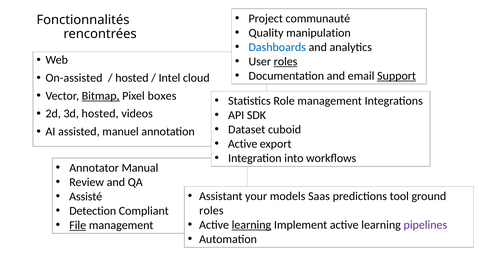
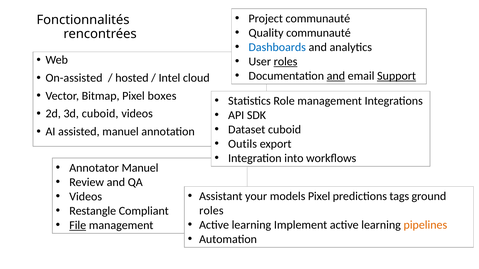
Quality manipulation: manipulation -> communauté
and at (336, 76) underline: none -> present
Bitmap underline: present -> none
3d hosted: hosted -> cuboid
Active at (243, 144): Active -> Outils
Annotator Manual: Manual -> Manuel
models Saas: Saas -> Pixel
tool: tool -> tags
Assisté at (86, 197): Assisté -> Videos
Detection: Detection -> Restangle
learning at (251, 225) underline: present -> none
pipelines colour: purple -> orange
